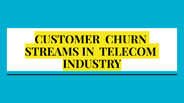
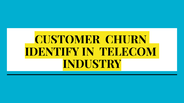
STREAMS: STREAMS -> IDENTIFY
